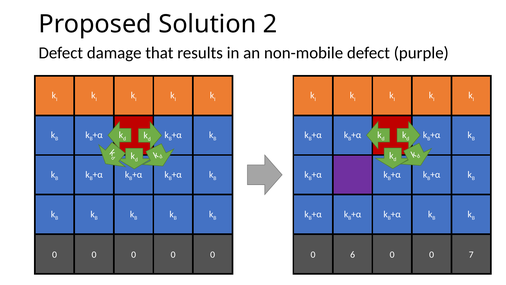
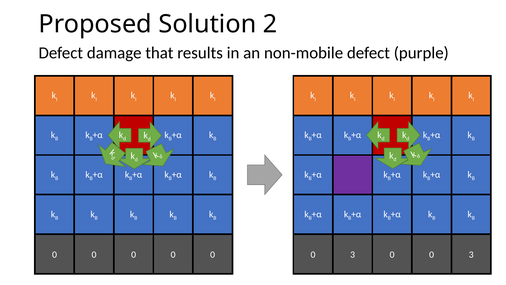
6 at (353, 254): 6 -> 3
0 0 7: 7 -> 3
